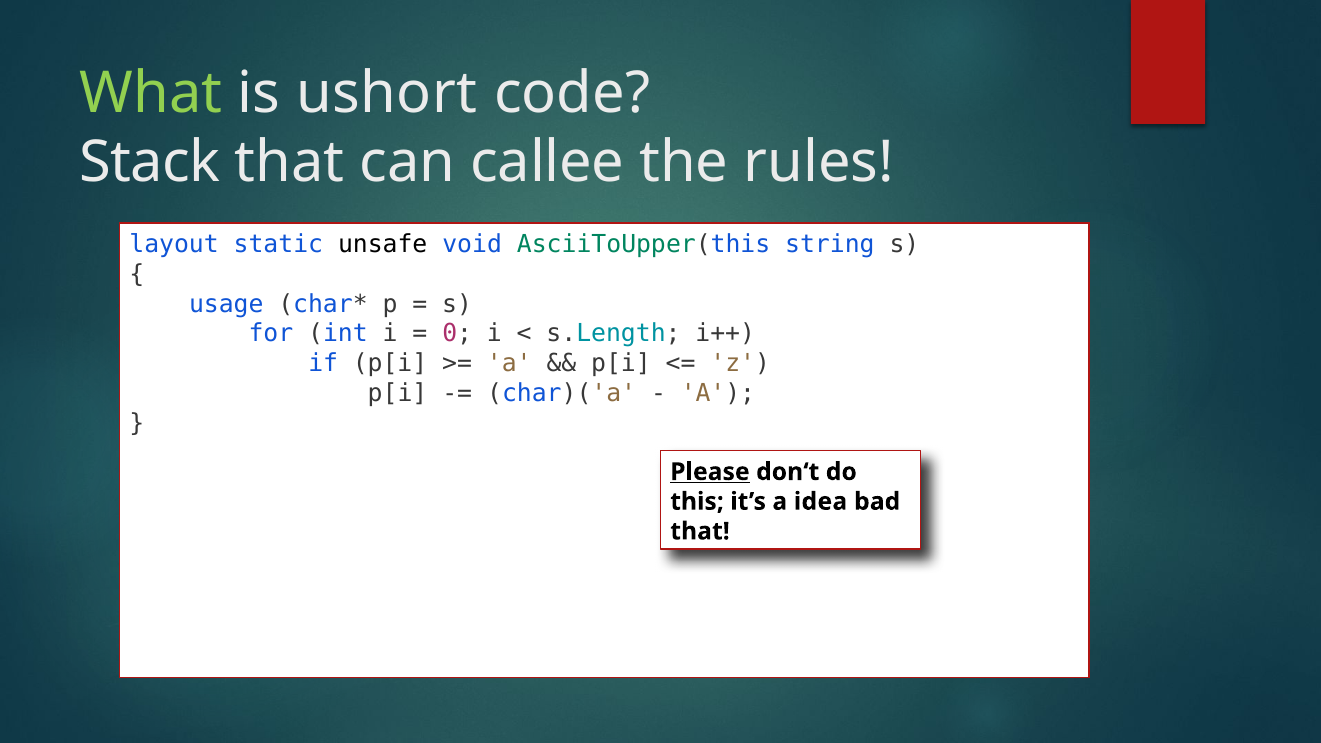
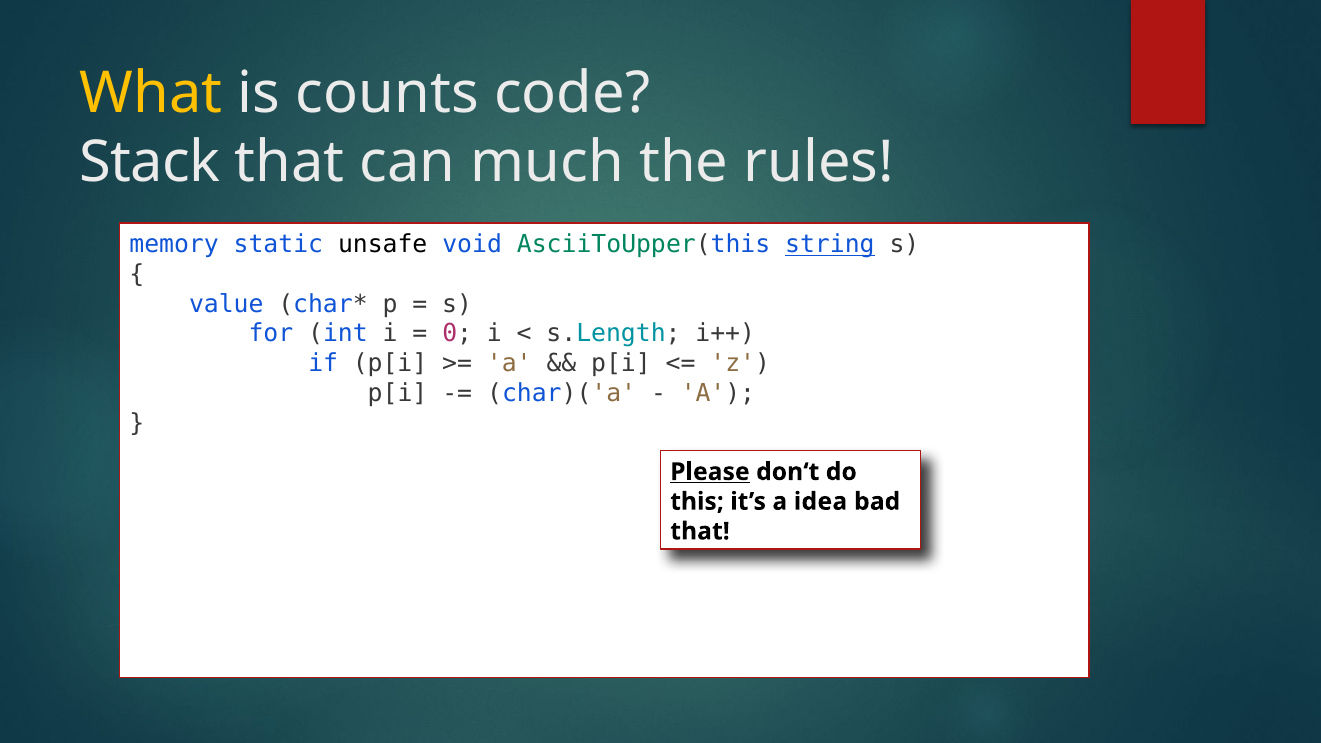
What colour: light green -> yellow
ushort: ushort -> counts
callee: callee -> much
layout: layout -> memory
string underline: none -> present
usage: usage -> value
